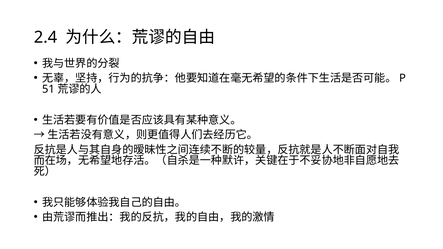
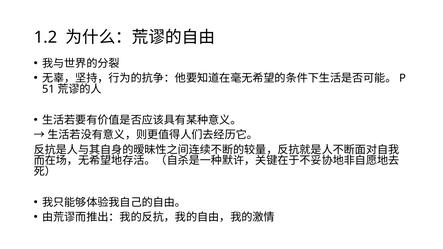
2.4: 2.4 -> 1.2
